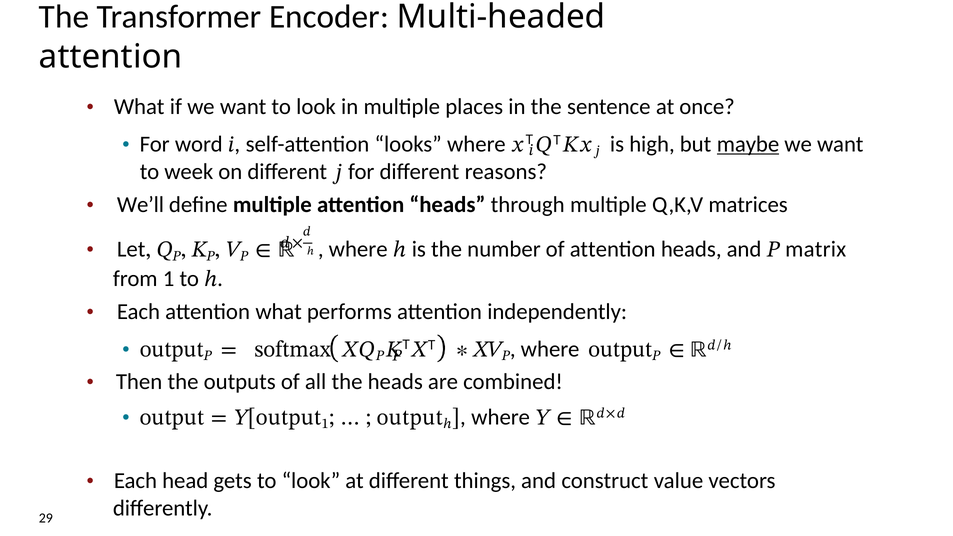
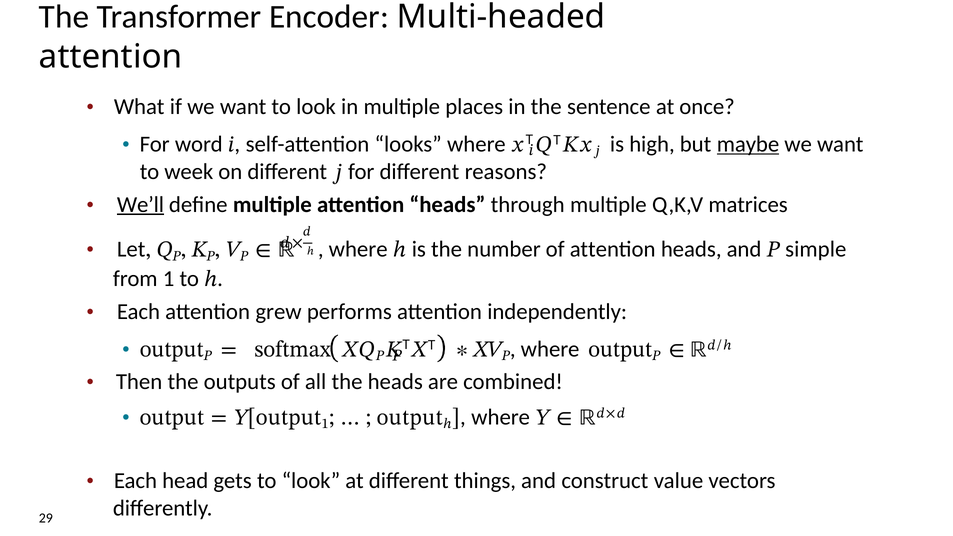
We’ll underline: none -> present
matrix: matrix -> simple
what at (279, 312): what -> grew
